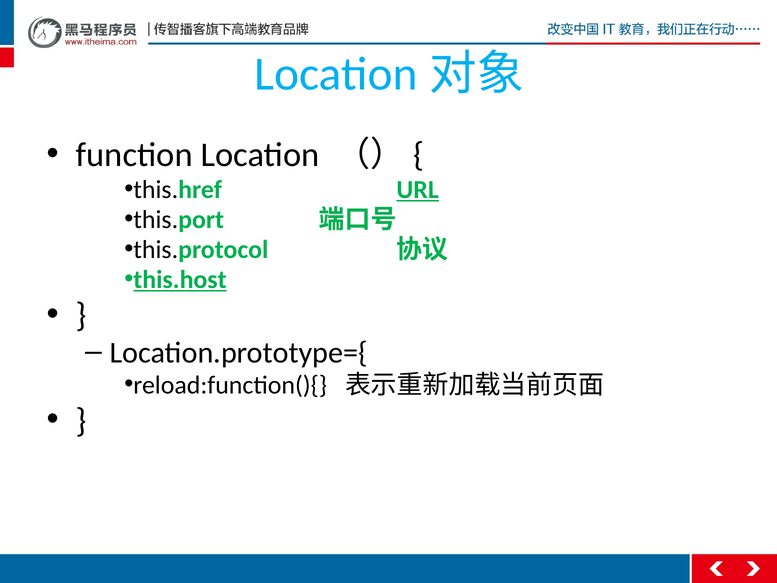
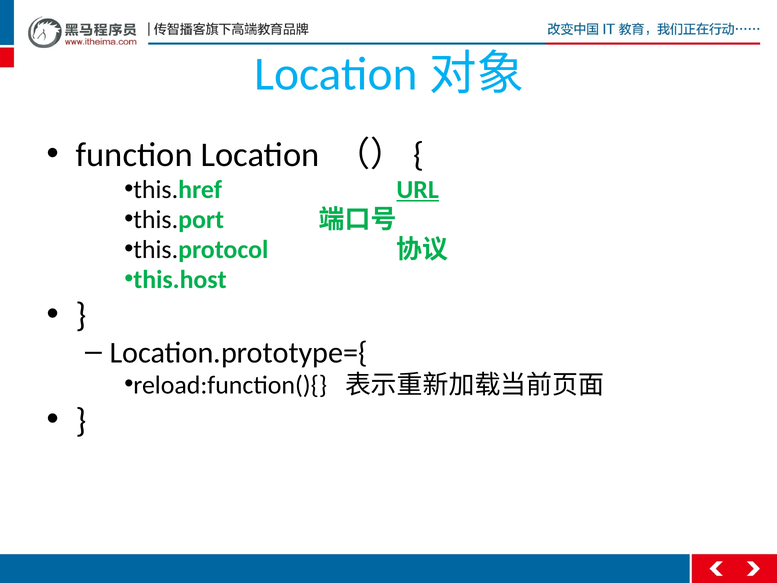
this.host underline: present -> none
